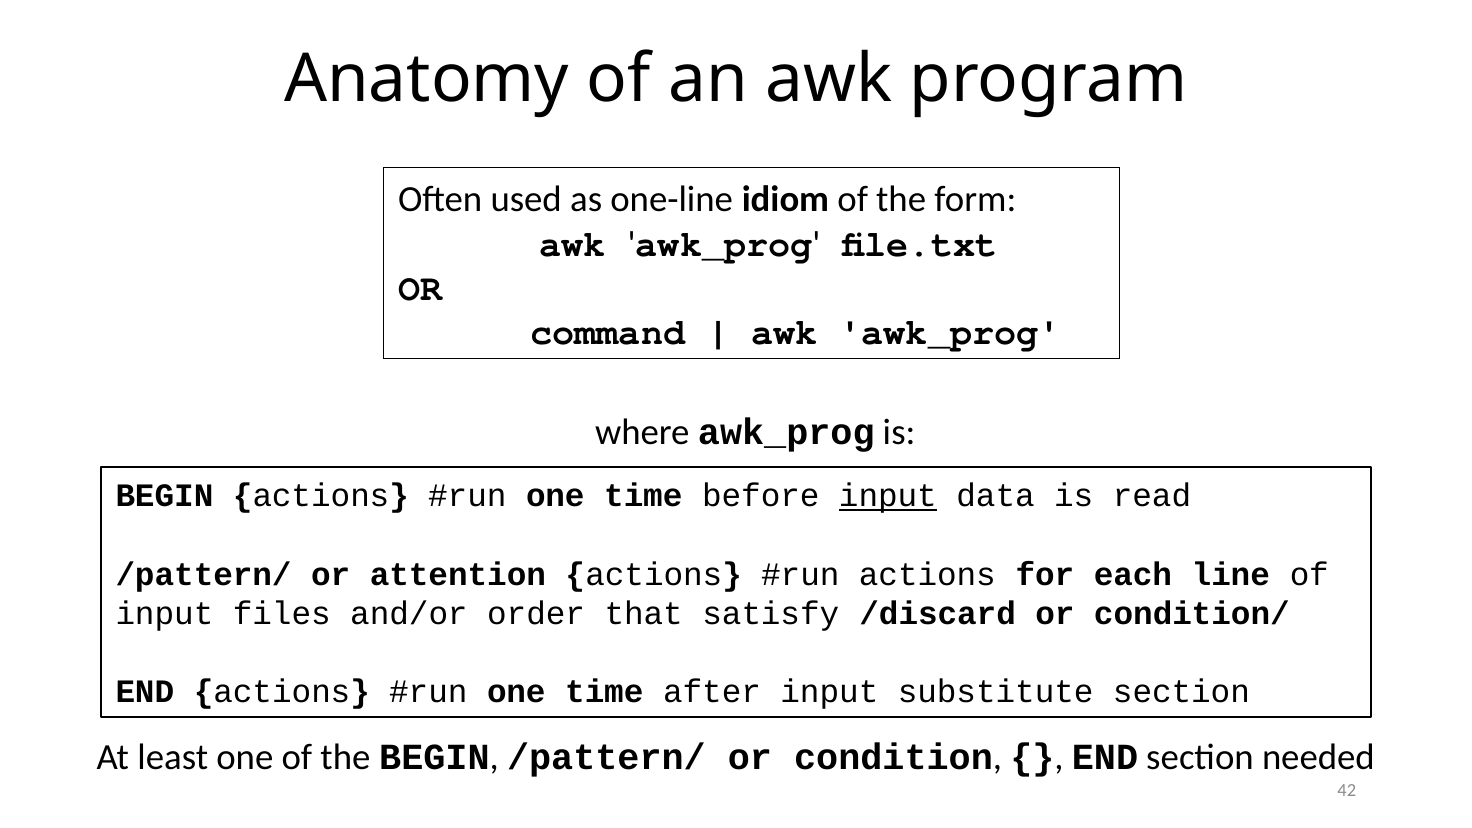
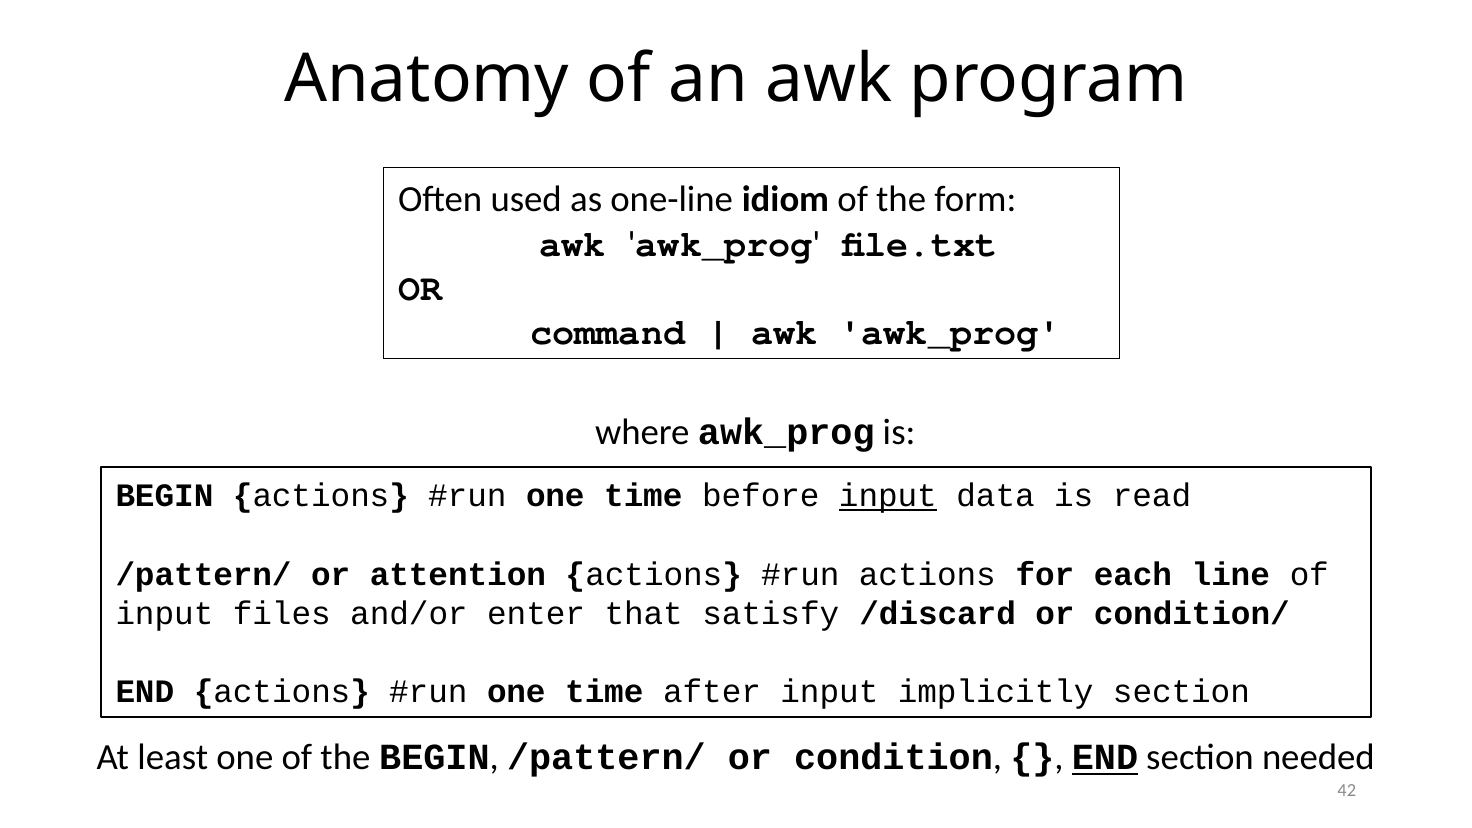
order: order -> enter
substitute: substitute -> implicitly
END at (1105, 758) underline: none -> present
